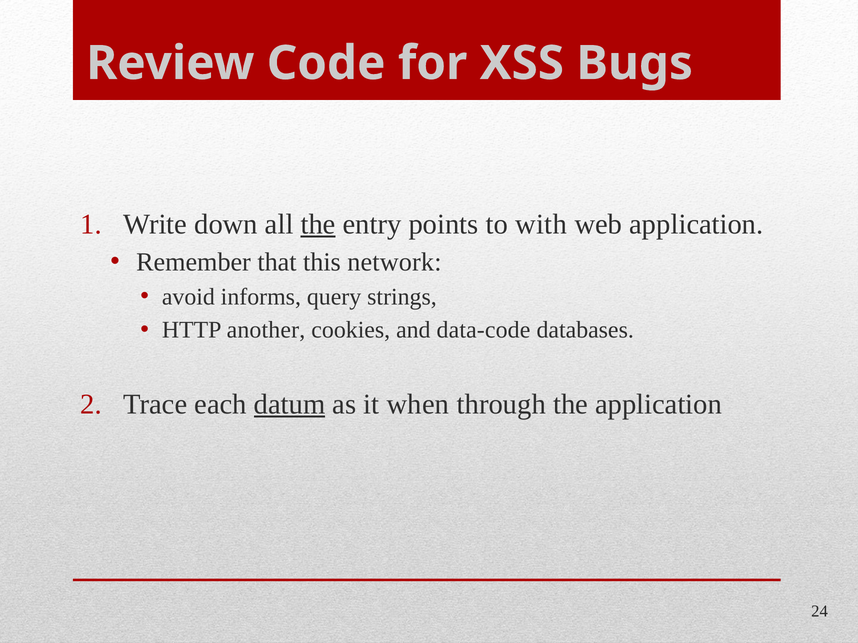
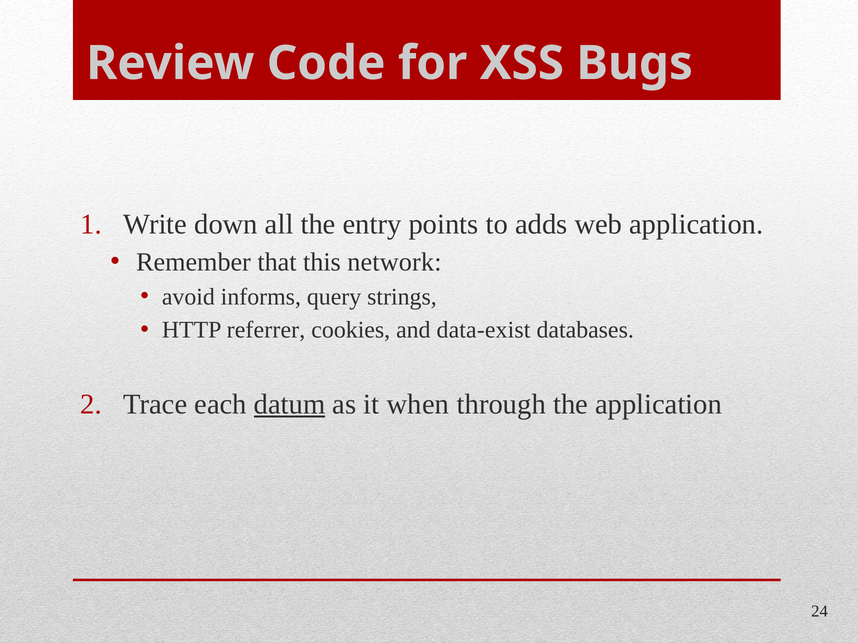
the at (318, 224) underline: present -> none
with: with -> adds
another: another -> referrer
data-code: data-code -> data-exist
